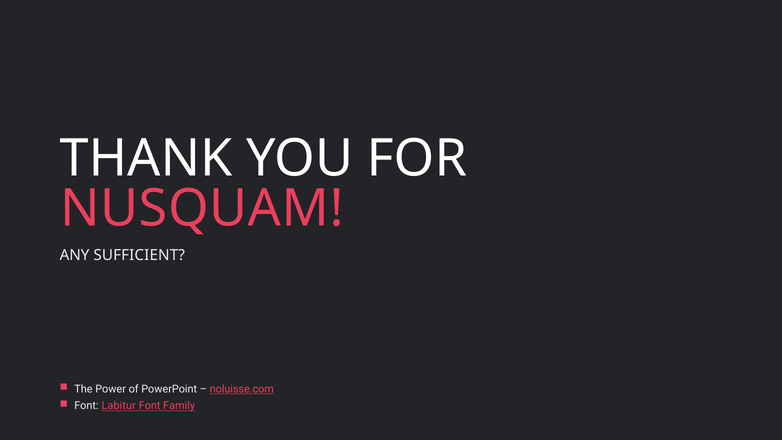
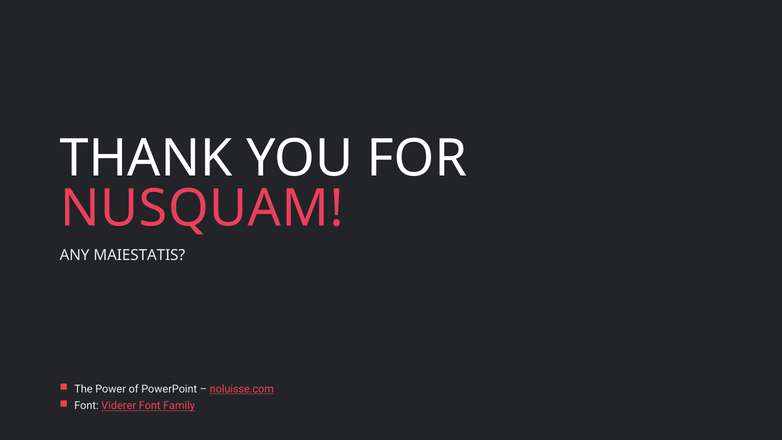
SUFFICIENT: SUFFICIENT -> MAIESTATIS
Labitur: Labitur -> Viderer
